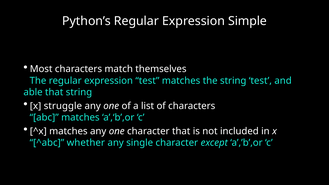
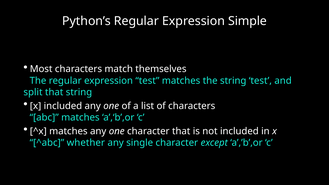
able: able -> split
x struggle: struggle -> included
